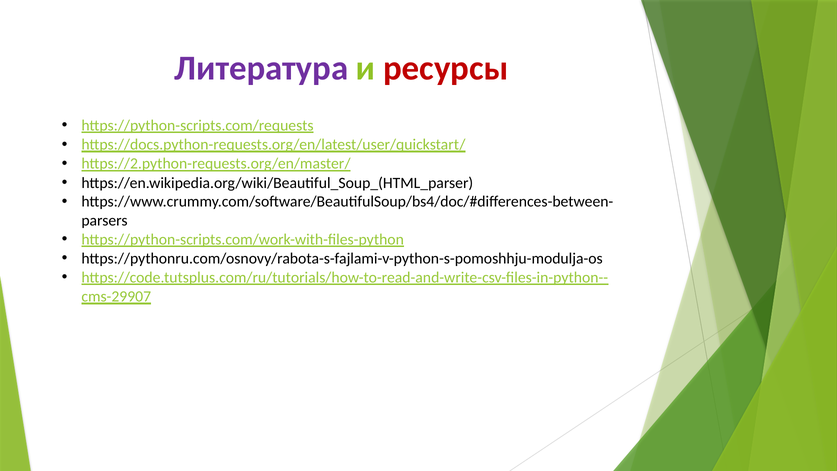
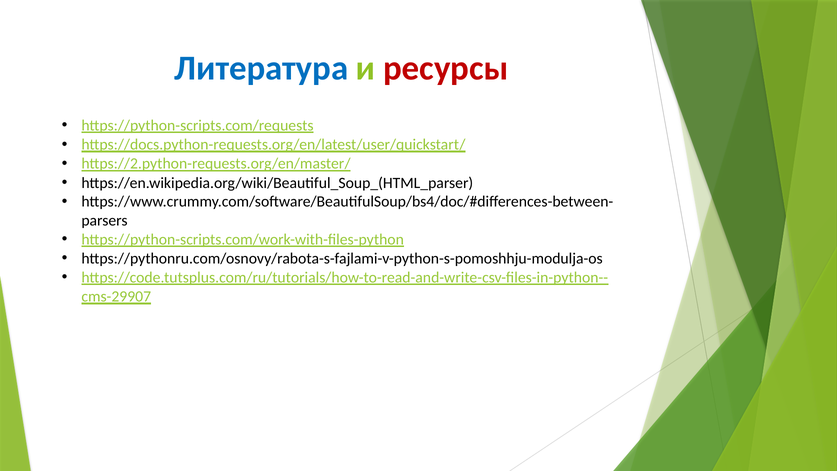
Литература colour: purple -> blue
